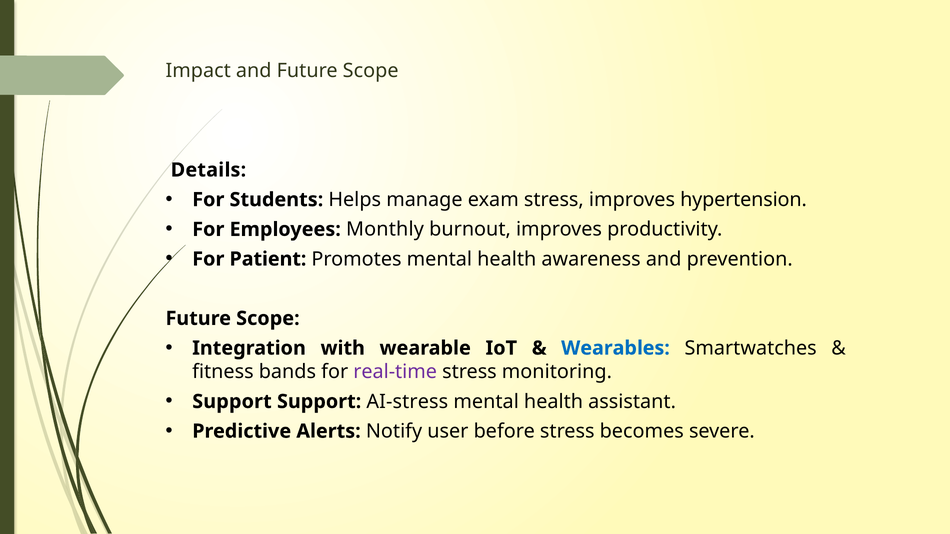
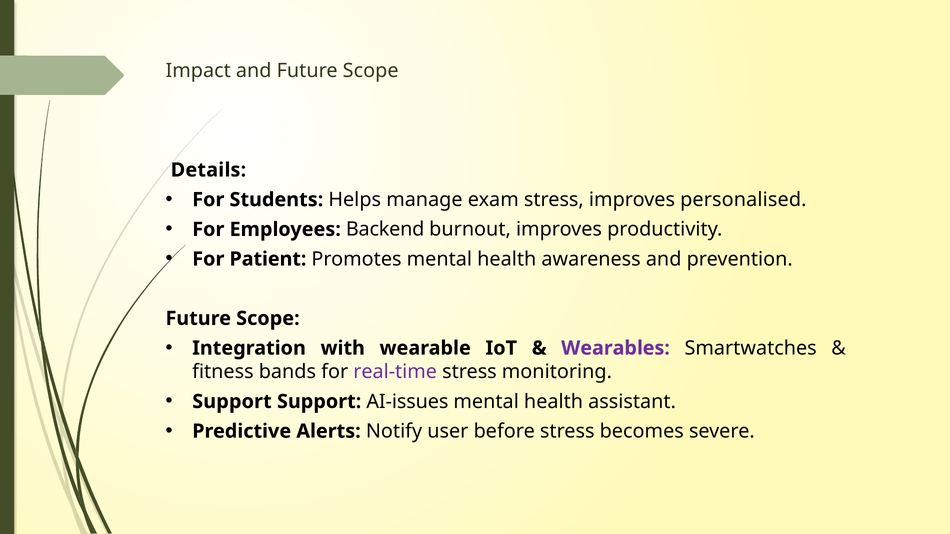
hypertension: hypertension -> personalised
Monthly: Monthly -> Backend
Wearables colour: blue -> purple
AI-stress: AI-stress -> AI-issues
